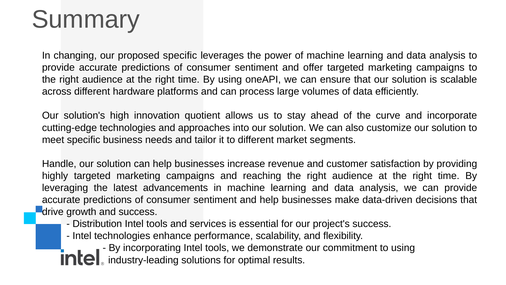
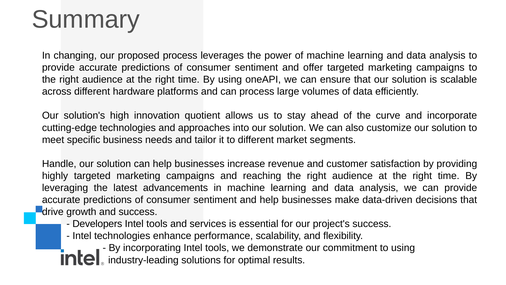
proposed specific: specific -> process
Distribution: Distribution -> Developers
